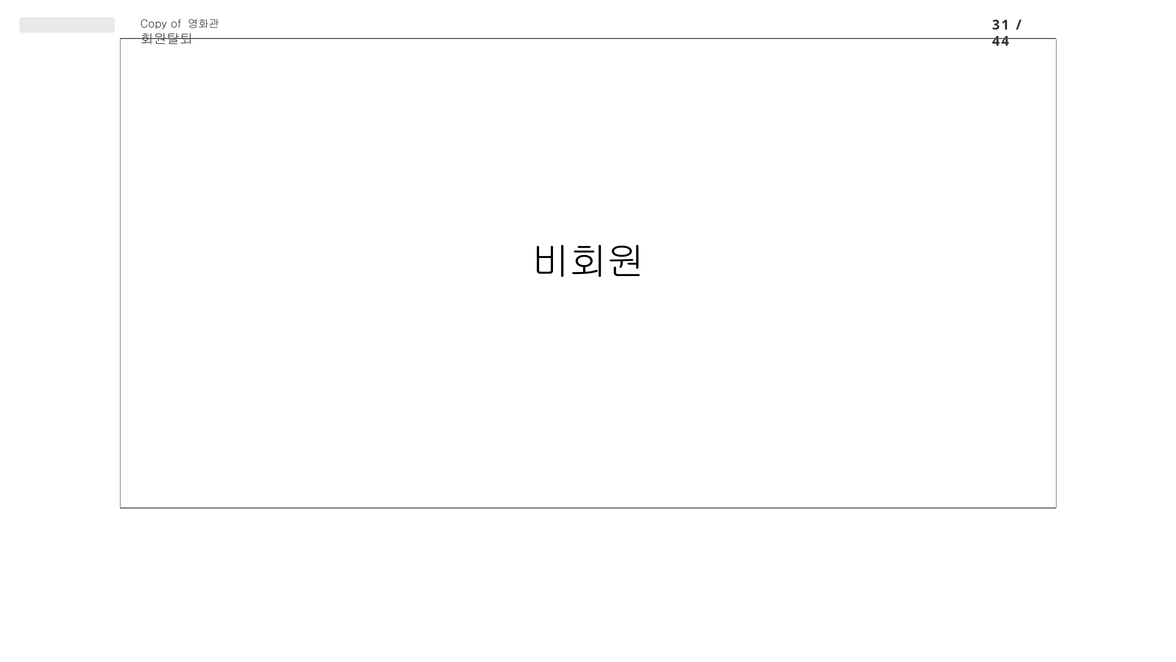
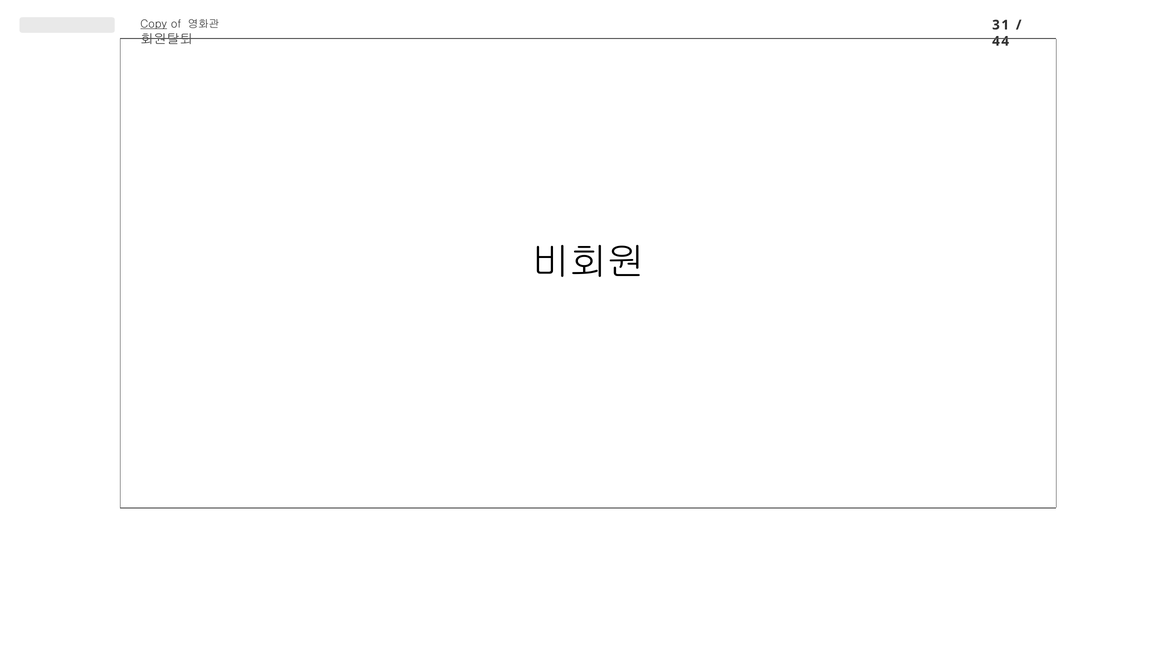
Copy underline: none -> present
